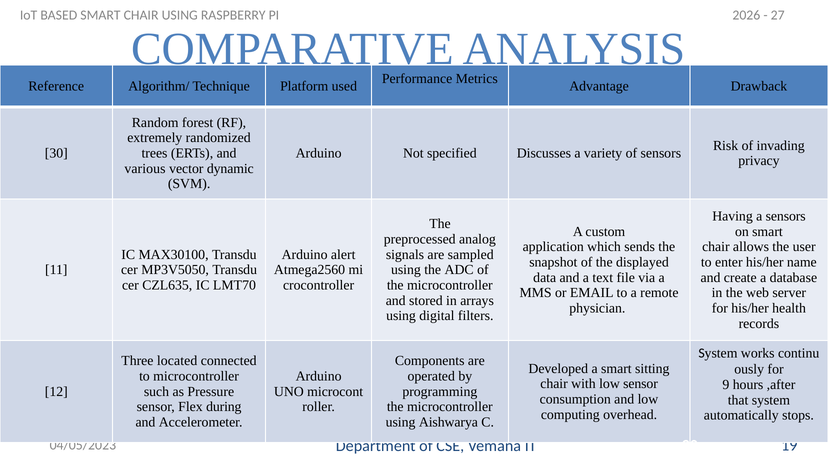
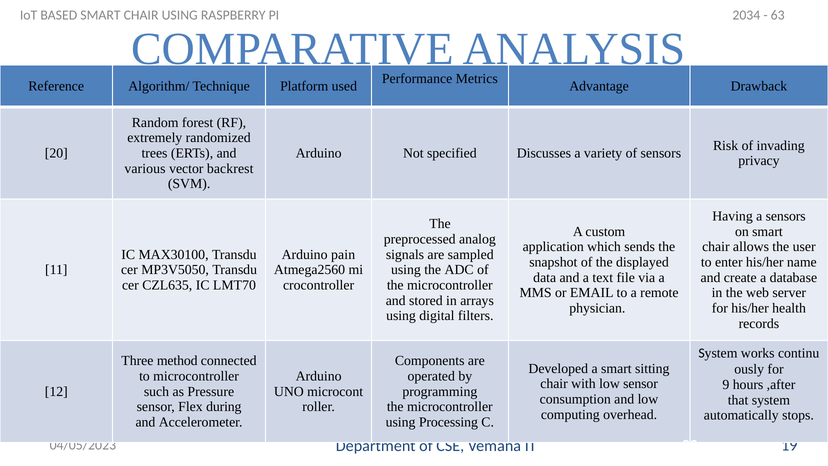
2026: 2026 -> 2034
27: 27 -> 63
30 at (56, 153): 30 -> 20
dynamic: dynamic -> backrest
alert: alert -> pain
located: located -> method
Aishwarya: Aishwarya -> Processing
